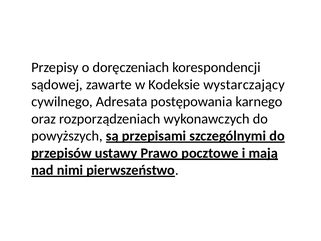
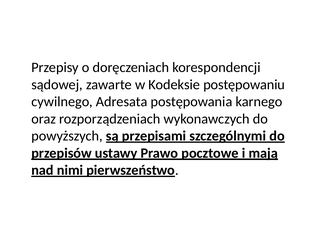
wystarczający: wystarczający -> postępowaniu
